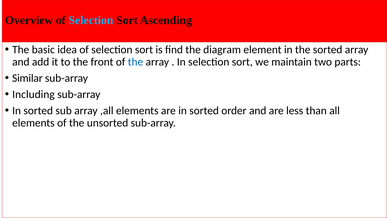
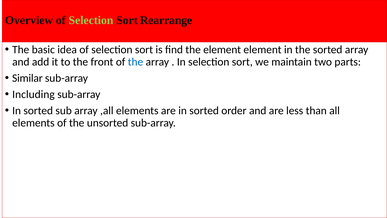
Selection at (91, 20) colour: light blue -> light green
Ascending: Ascending -> Rearrange
the diagram: diagram -> element
